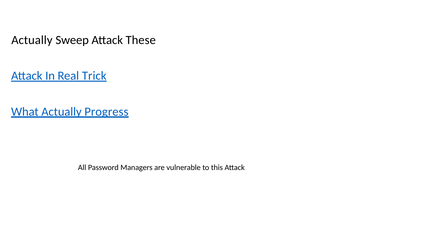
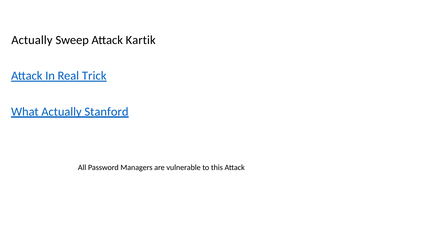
These: These -> Kartik
Progress: Progress -> Stanford
